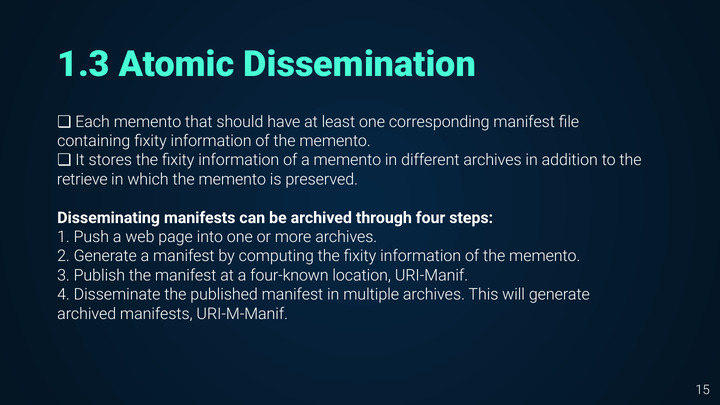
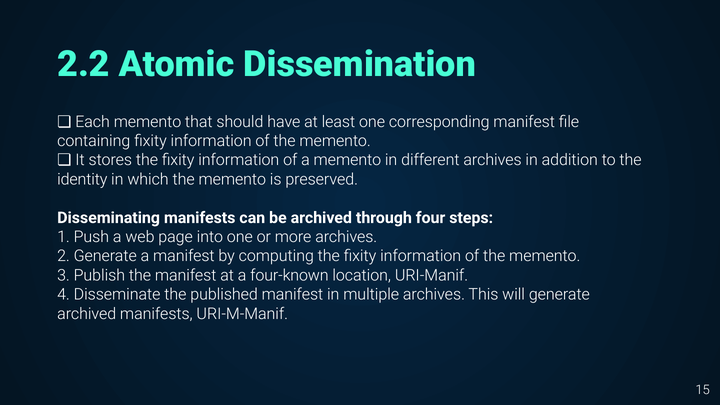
1.3: 1.3 -> 2.2
retrieve: retrieve -> identity
